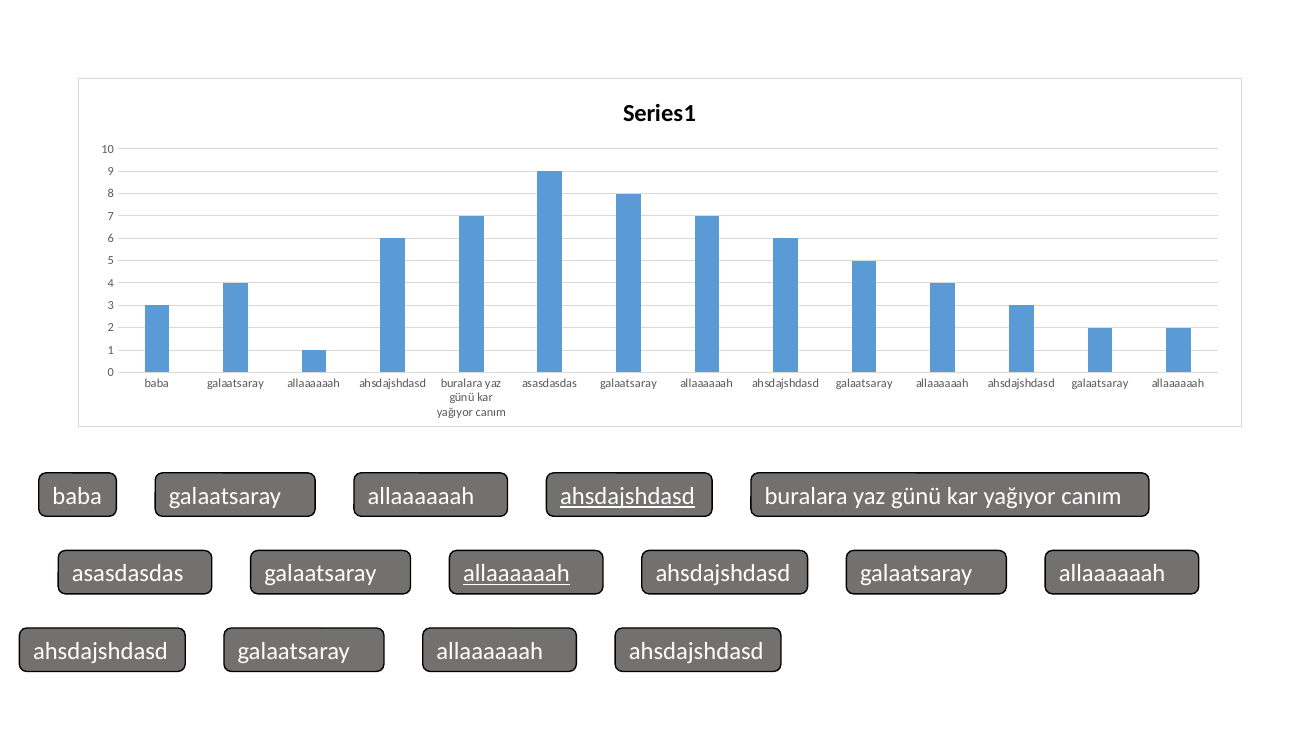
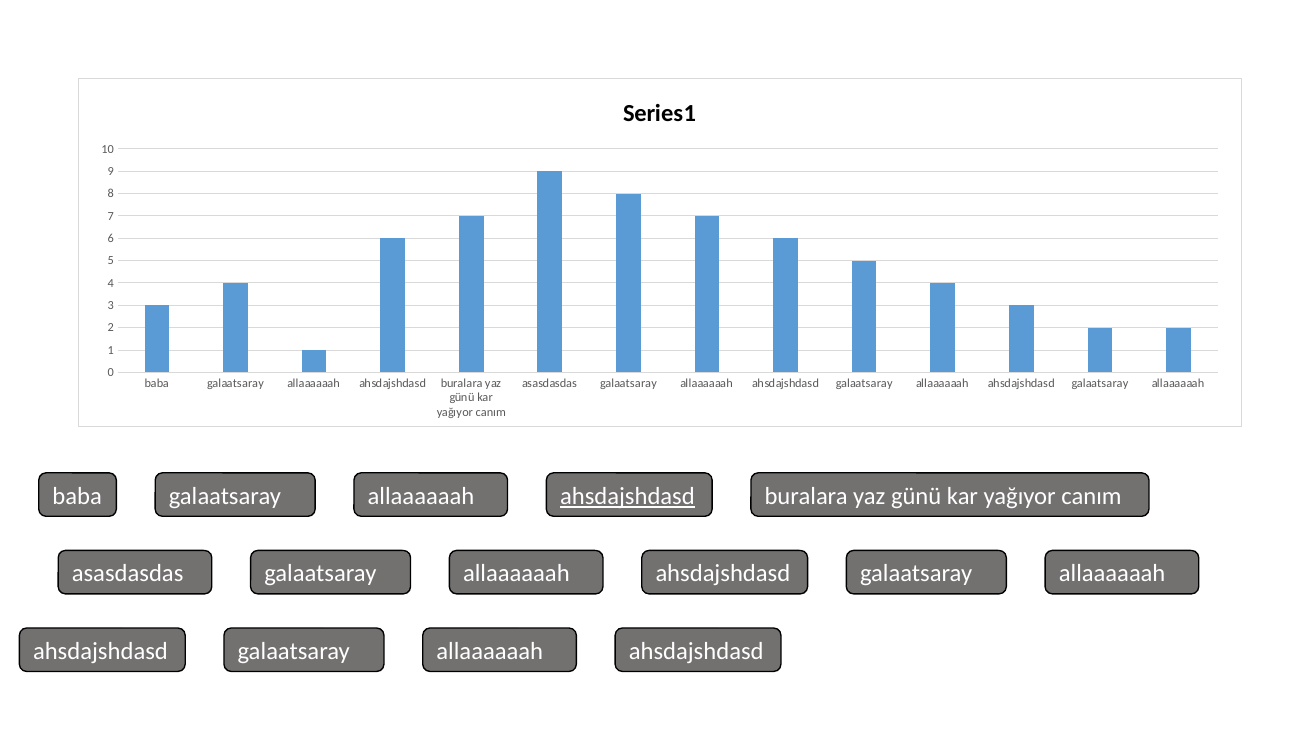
allaaaaaah at (516, 574) underline: present -> none
